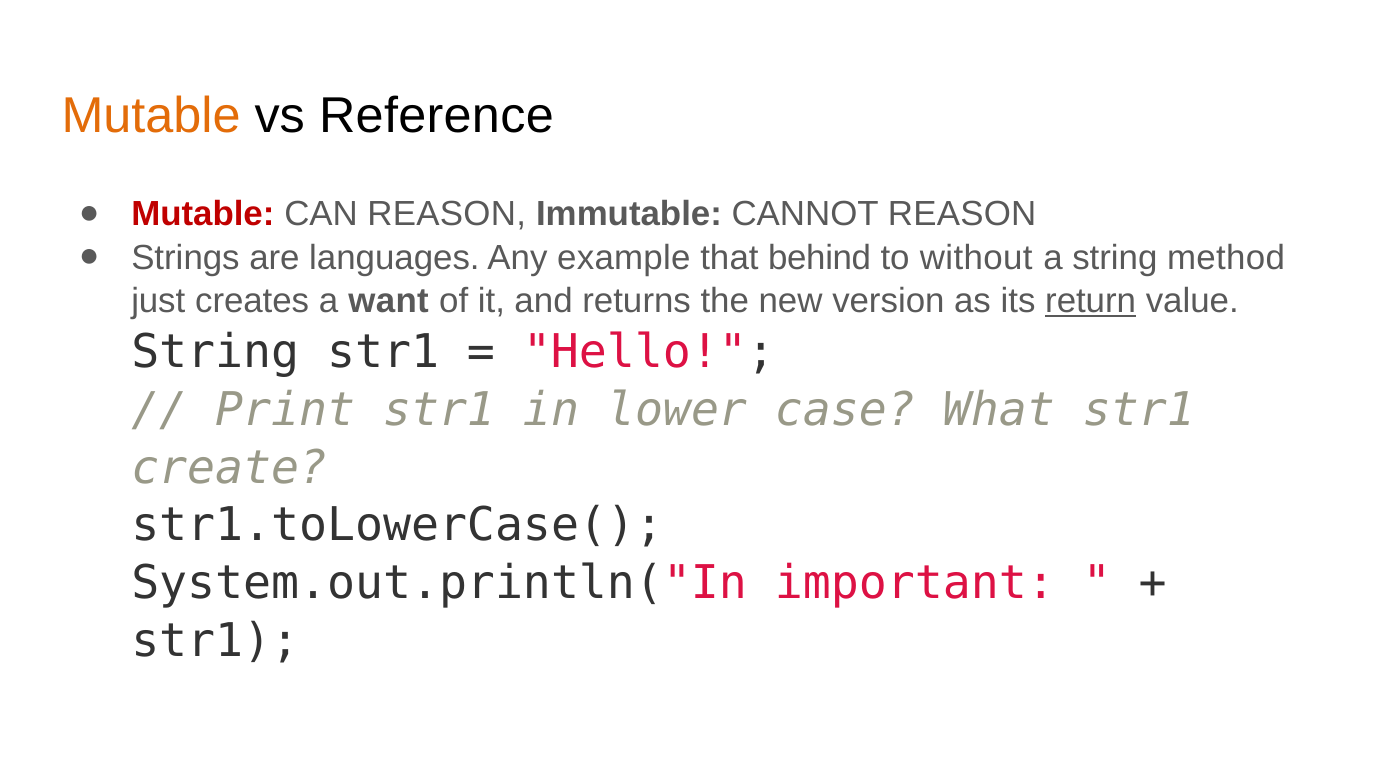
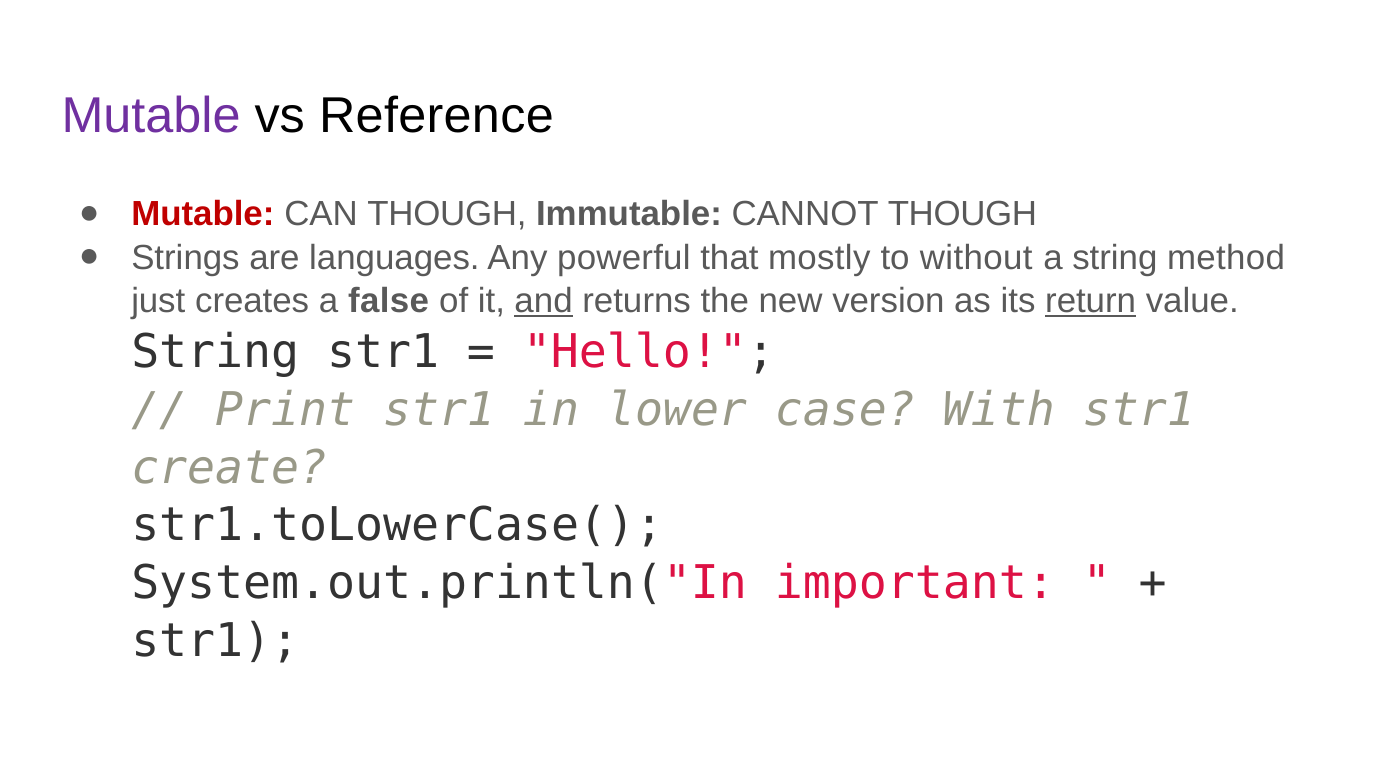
Mutable at (151, 116) colour: orange -> purple
CAN REASON: REASON -> THOUGH
CANNOT REASON: REASON -> THOUGH
example: example -> powerful
behind: behind -> mostly
want: want -> false
and underline: none -> present
What: What -> With
